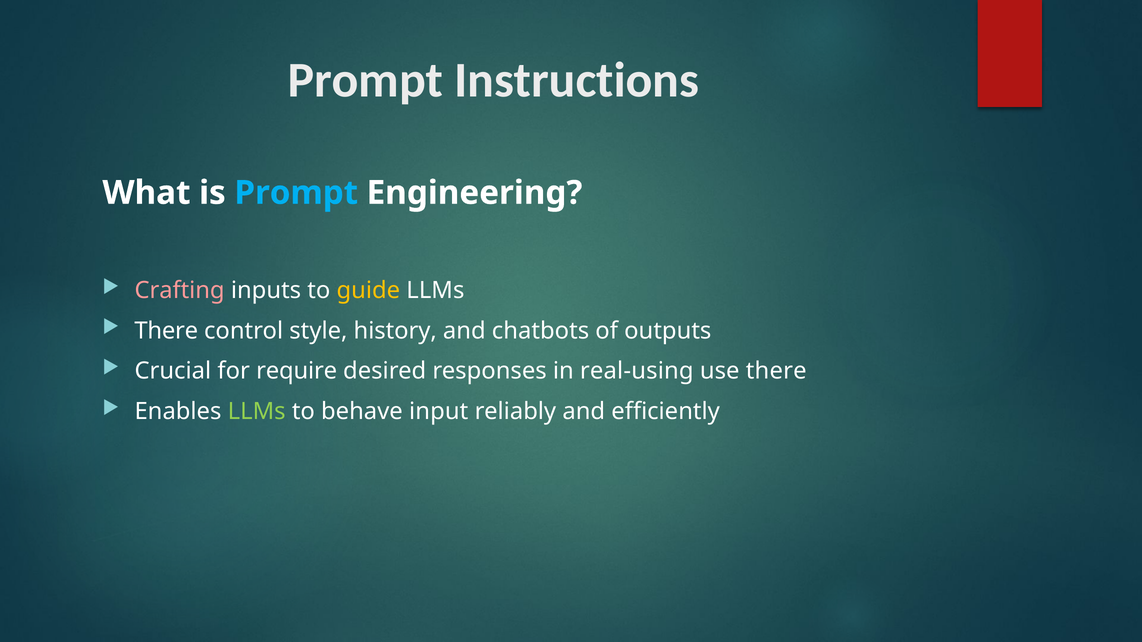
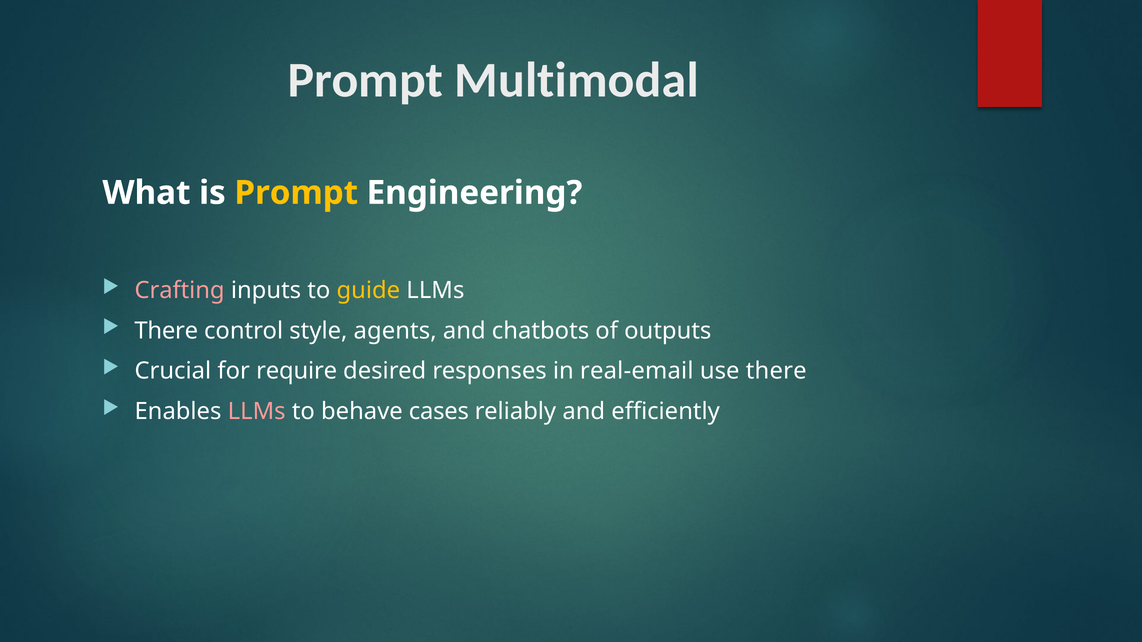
Instructions: Instructions -> Multimodal
Prompt at (296, 193) colour: light blue -> yellow
history: history -> agents
real-using: real-using -> real-email
LLMs at (257, 412) colour: light green -> pink
input: input -> cases
